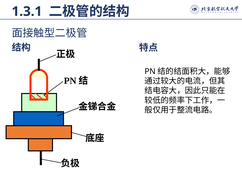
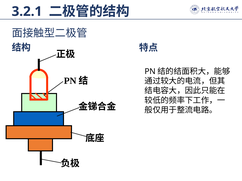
1.3.1: 1.3.1 -> 3.2.1
